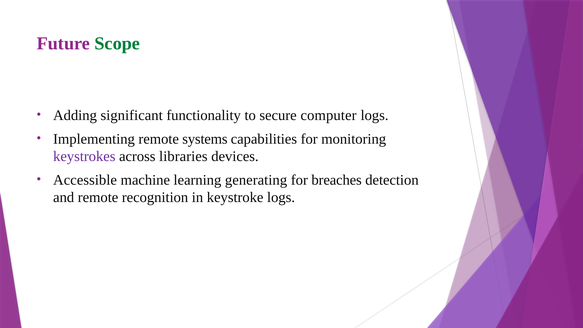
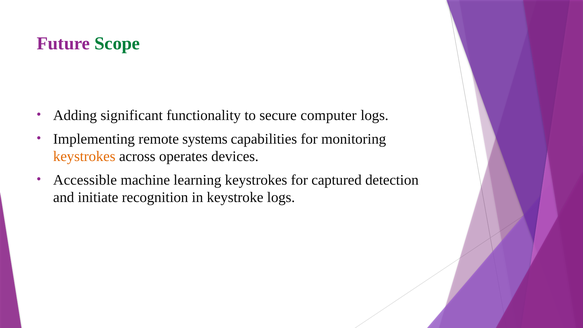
keystrokes at (84, 156) colour: purple -> orange
libraries: libraries -> operates
learning generating: generating -> keystrokes
breaches: breaches -> captured
and remote: remote -> initiate
